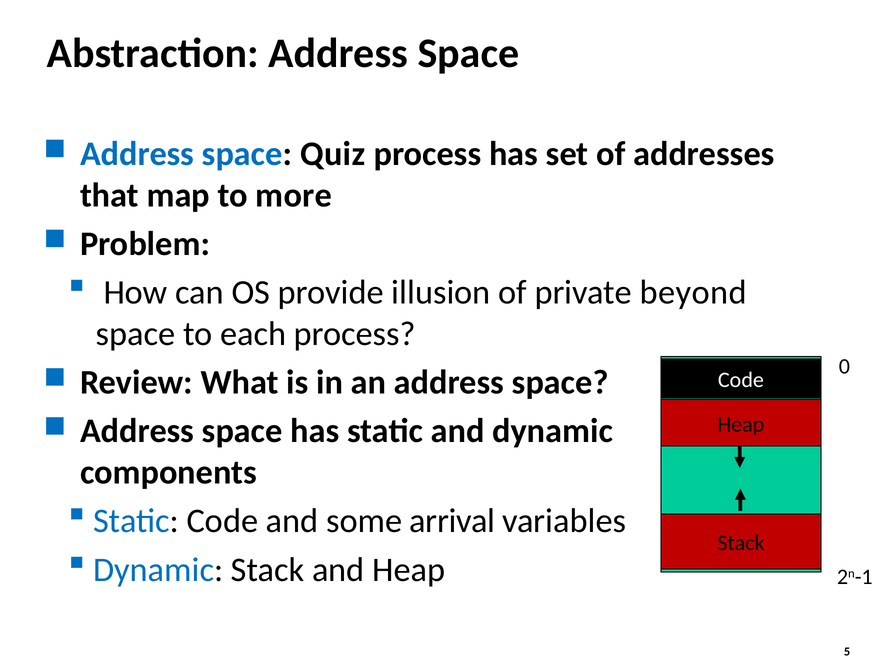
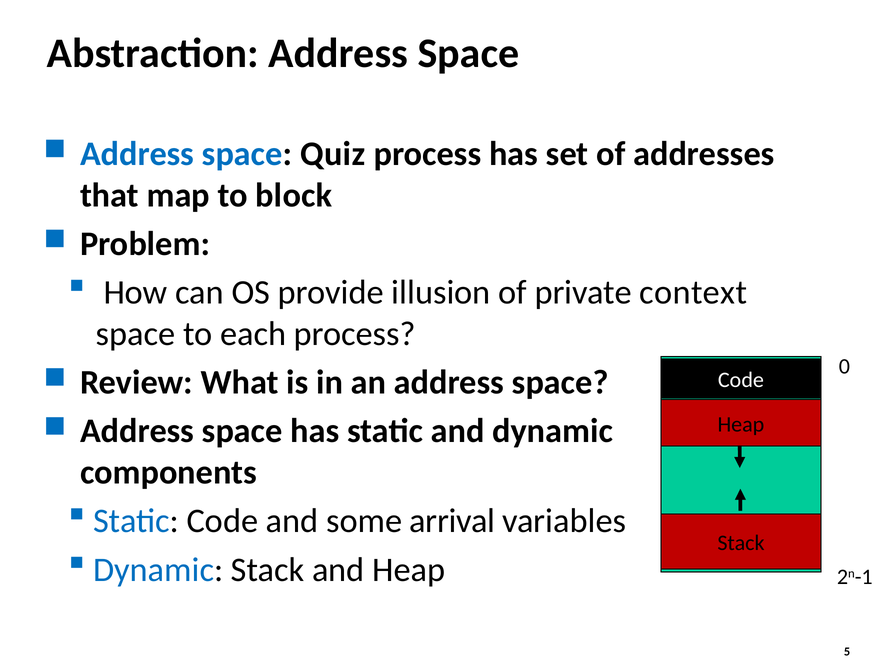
more: more -> block
beyond: beyond -> context
